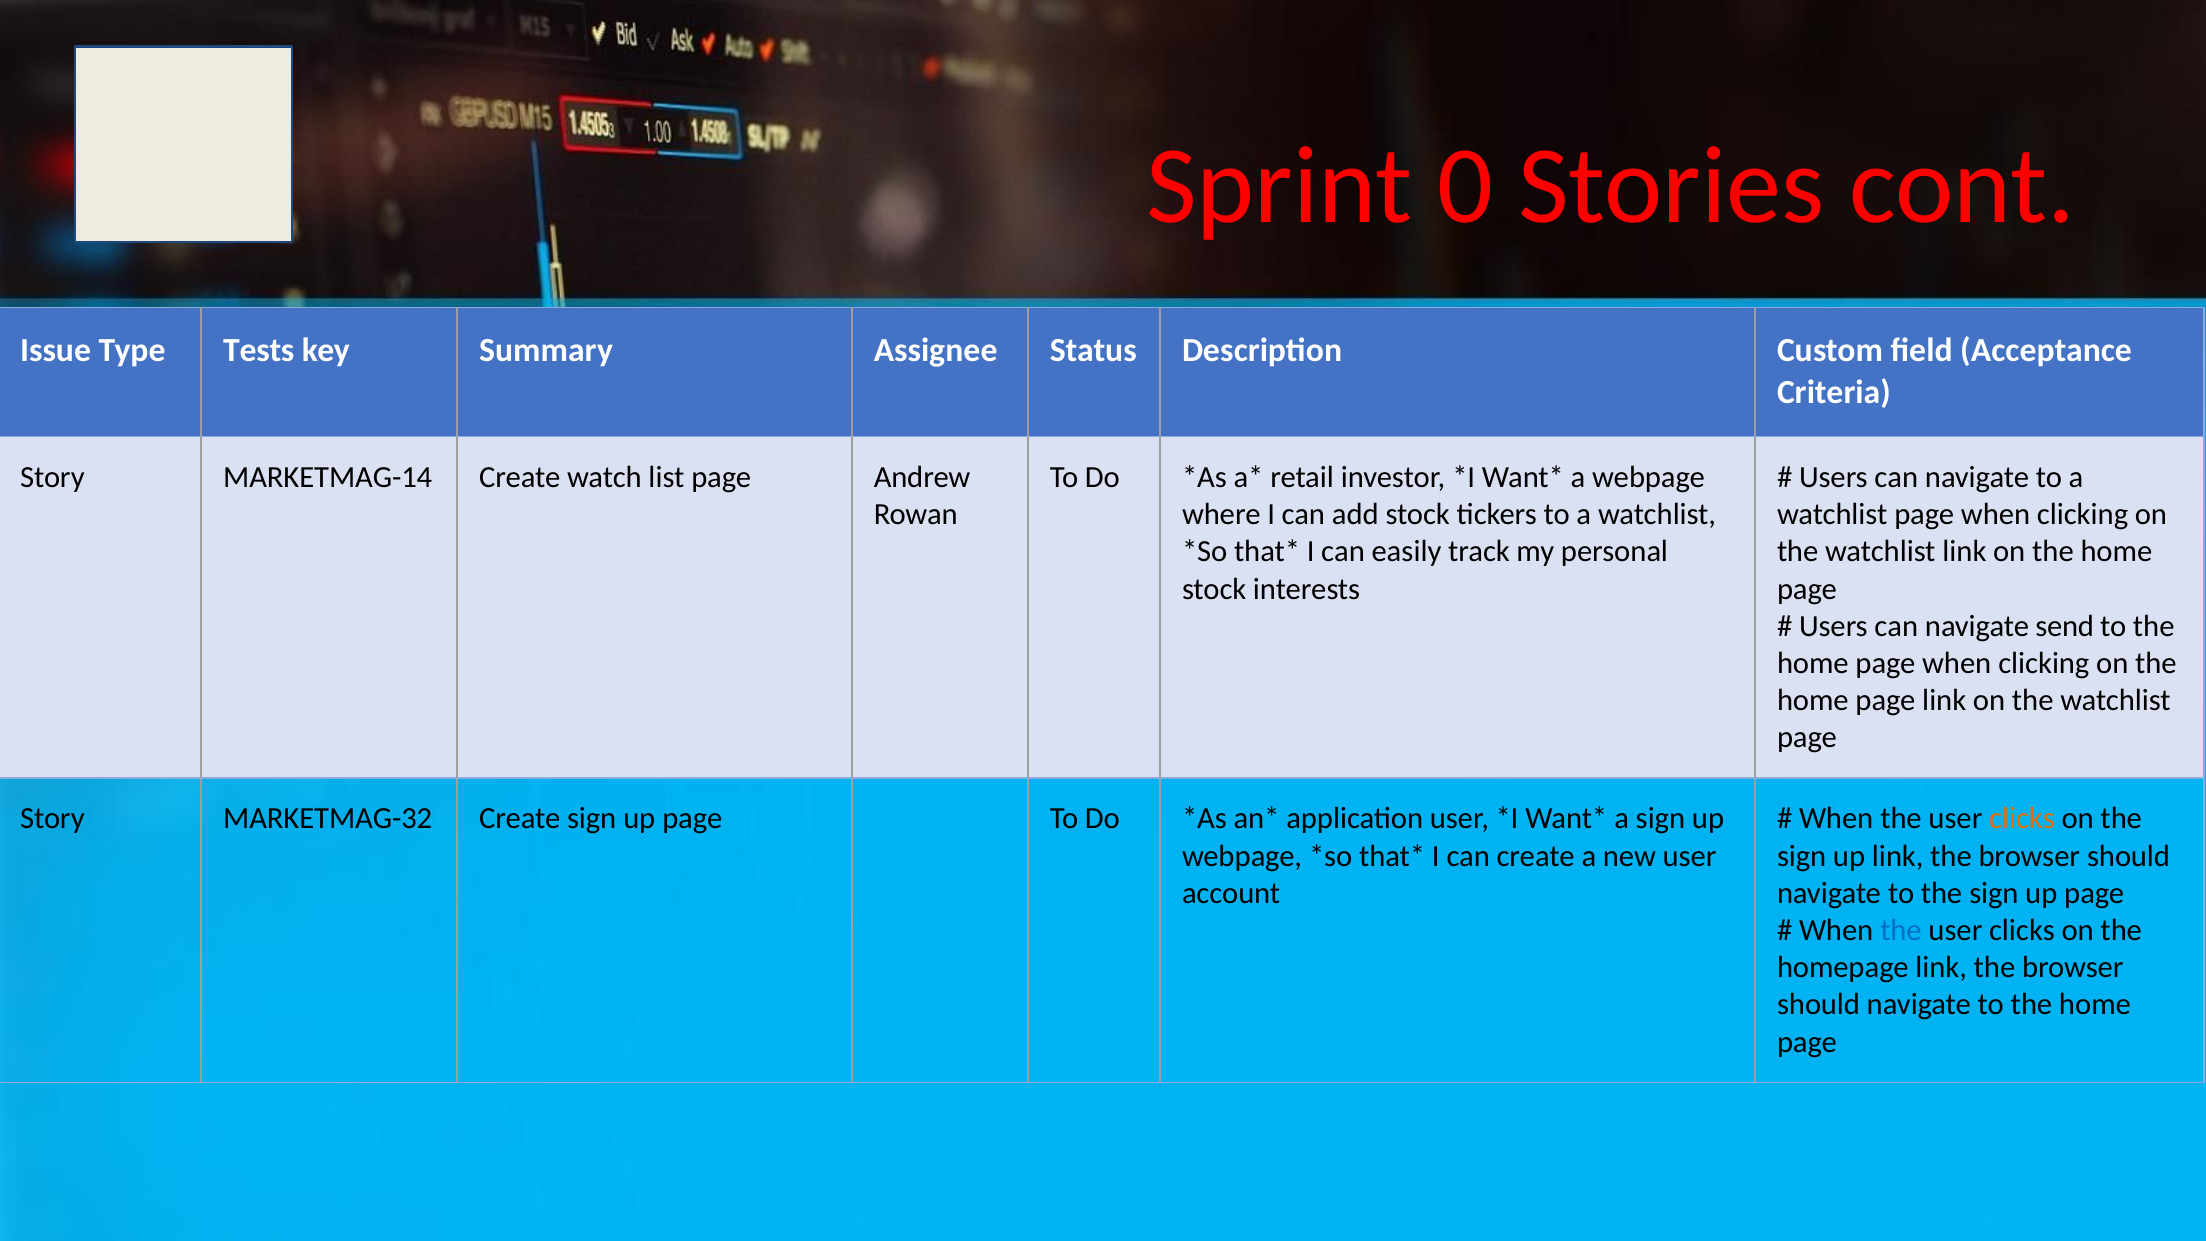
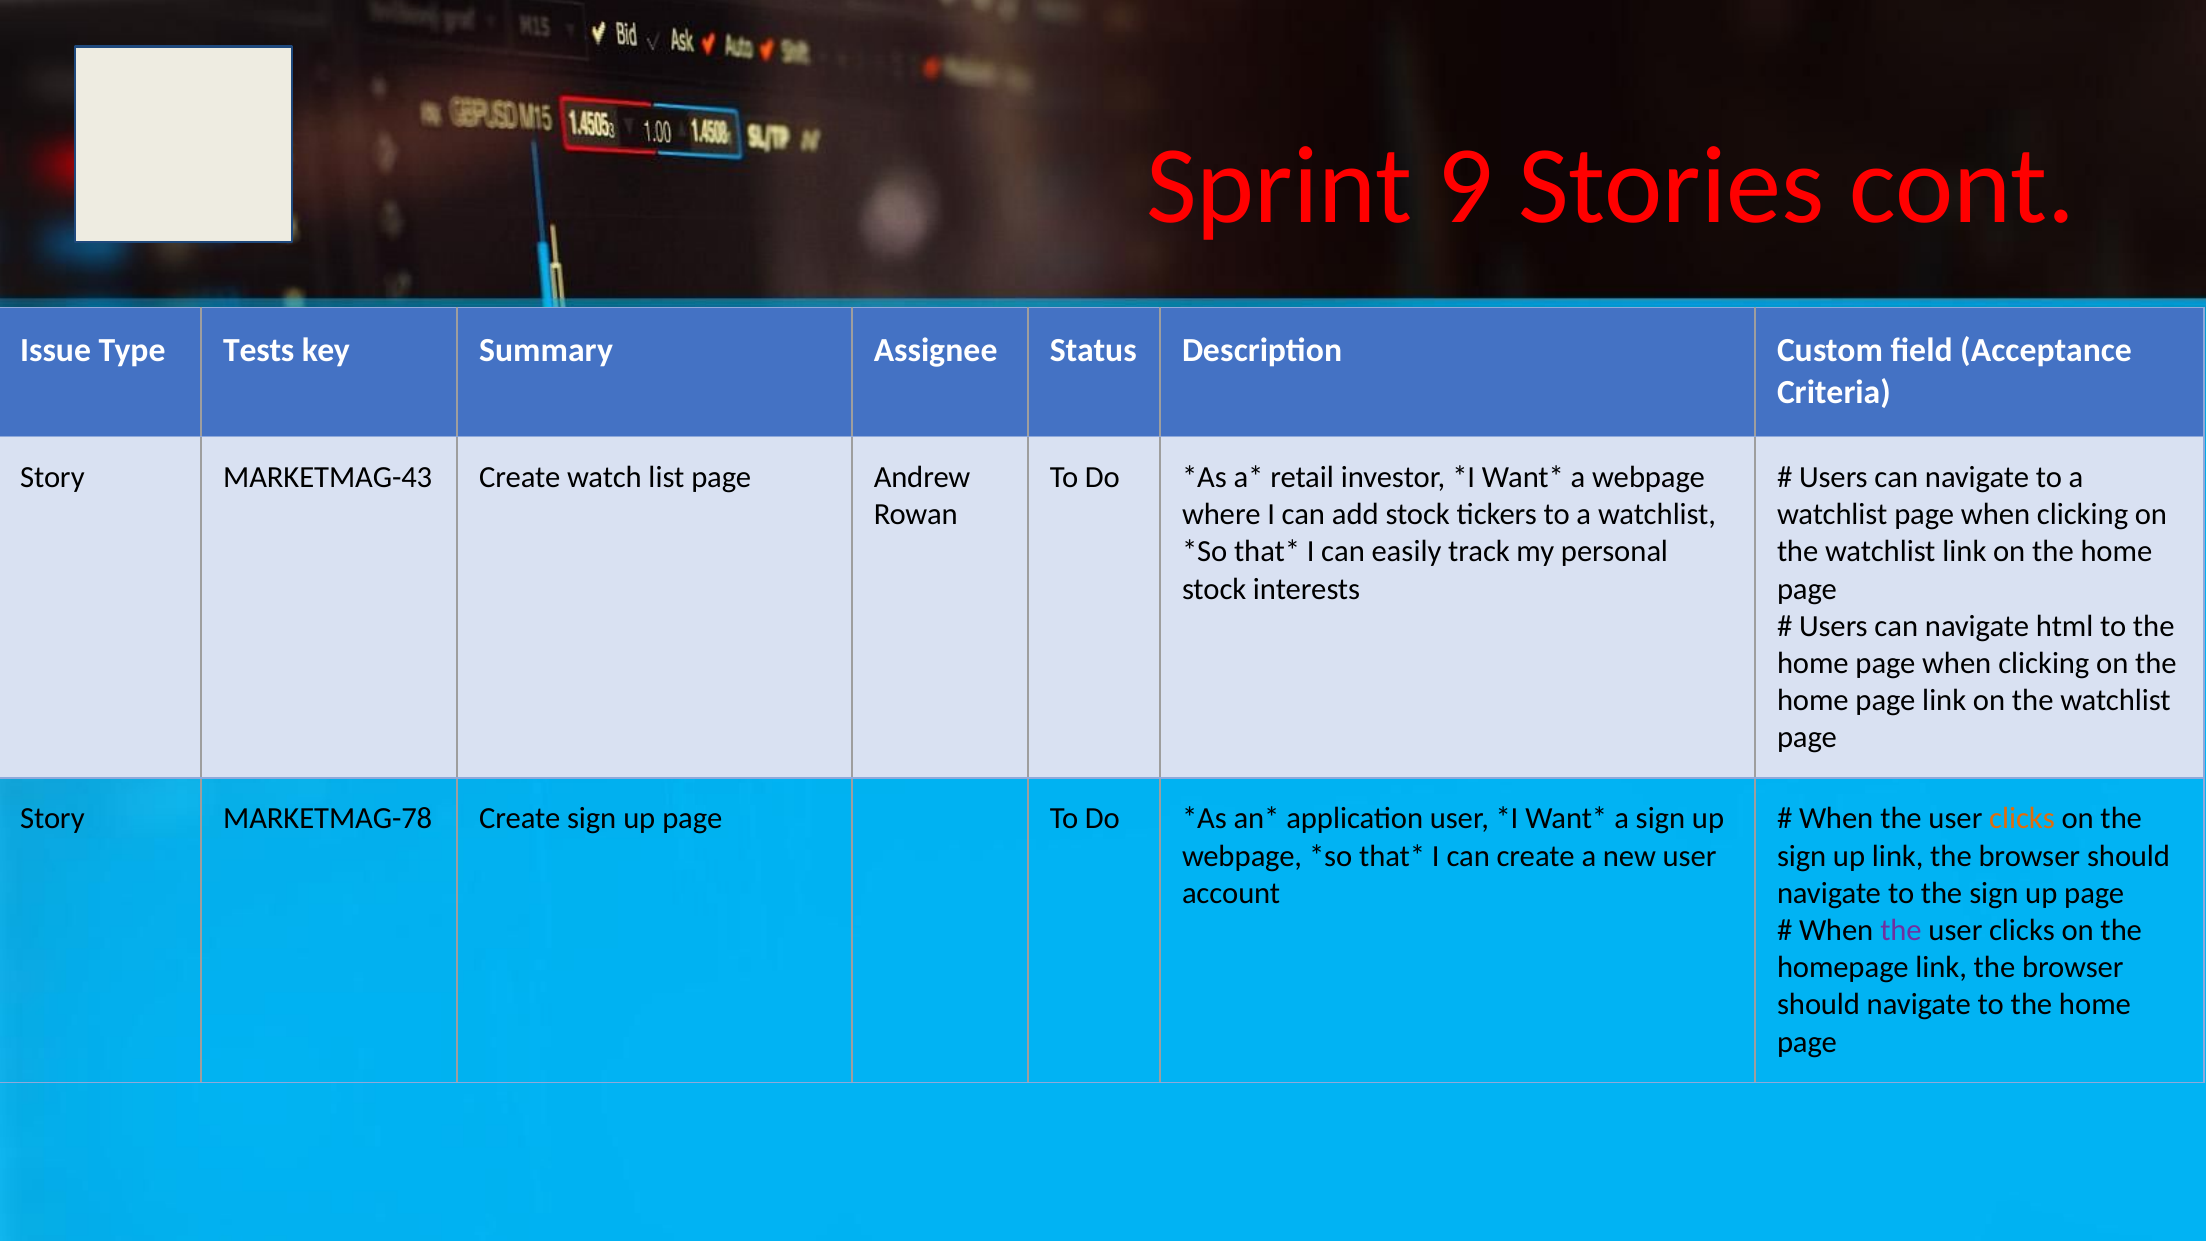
0: 0 -> 9
MARKETMAG-14: MARKETMAG-14 -> MARKETMAG-43
send: send -> html
MARKETMAG-32: MARKETMAG-32 -> MARKETMAG-78
the at (1901, 930) colour: blue -> purple
